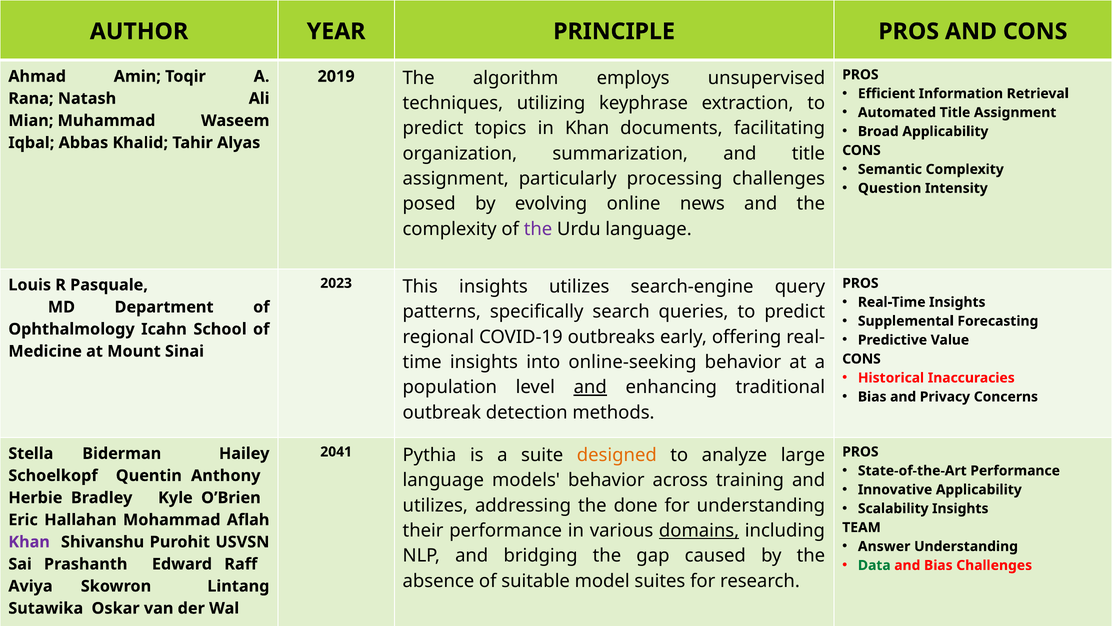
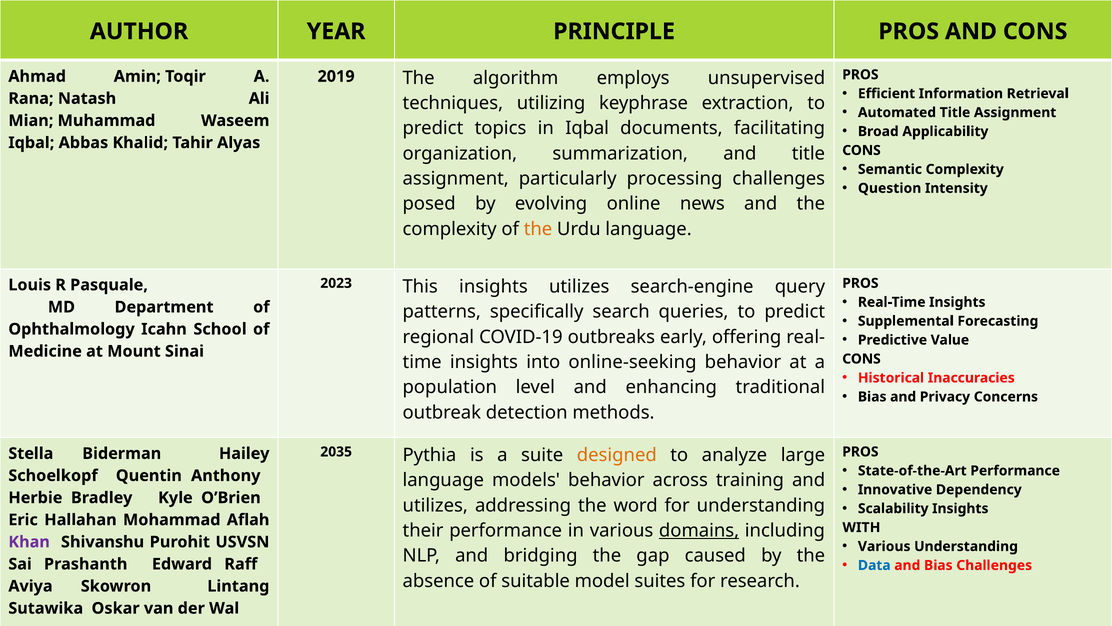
in Khan: Khan -> Iqbal
the at (538, 229) colour: purple -> orange
and at (590, 387) underline: present -> none
2041: 2041 -> 2035
Innovative Applicability: Applicability -> Dependency
done: done -> word
TEAM: TEAM -> WITH
Answer at (884, 546): Answer -> Various
Data colour: green -> blue
